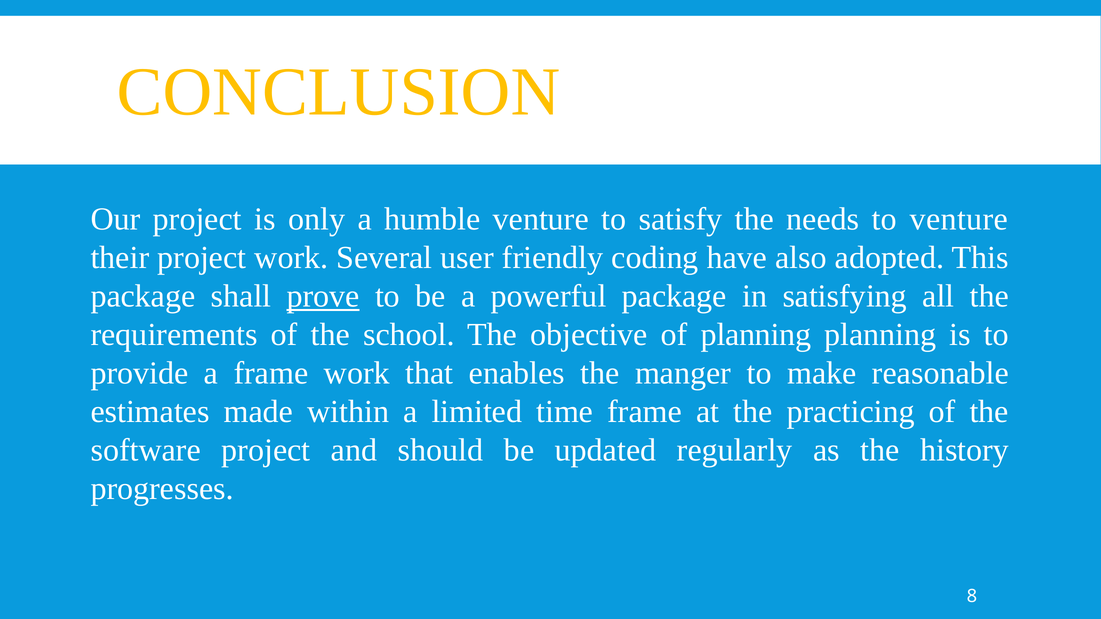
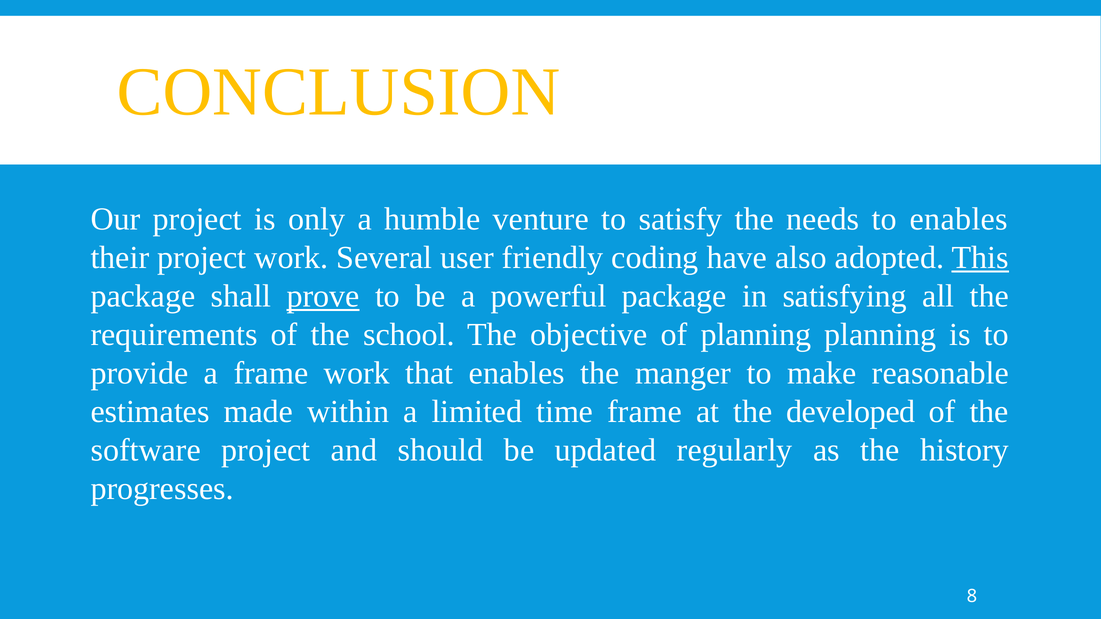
to venture: venture -> enables
This underline: none -> present
practicing: practicing -> developed
